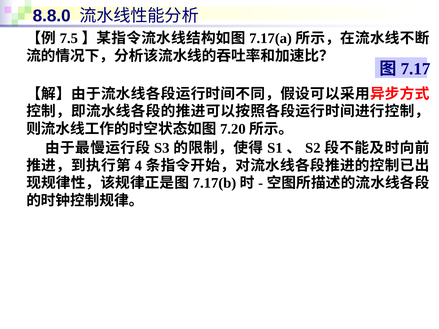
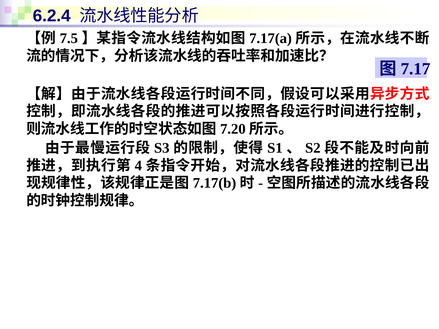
8.8.0: 8.8.0 -> 6.2.4
